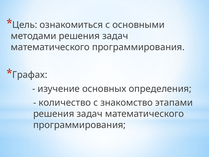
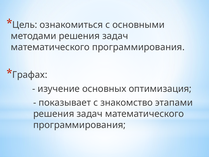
определения: определения -> оптимизация
количество: количество -> показывает
